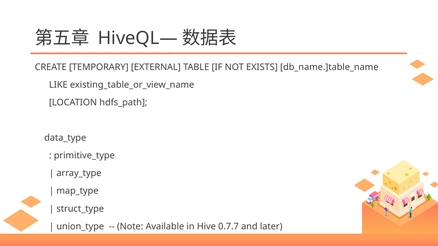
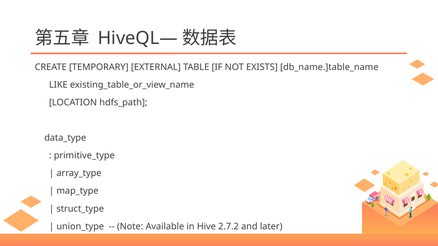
0.7.7: 0.7.7 -> 2.7.2
